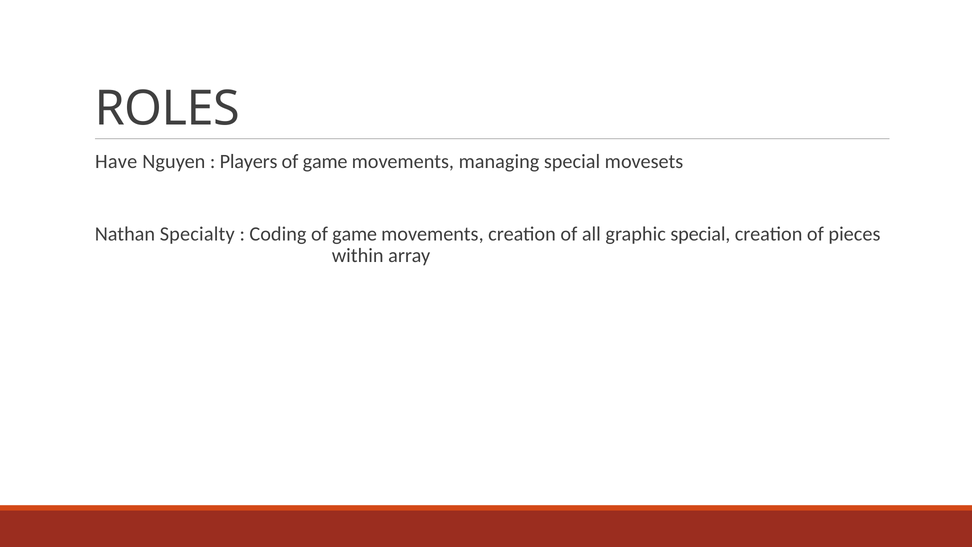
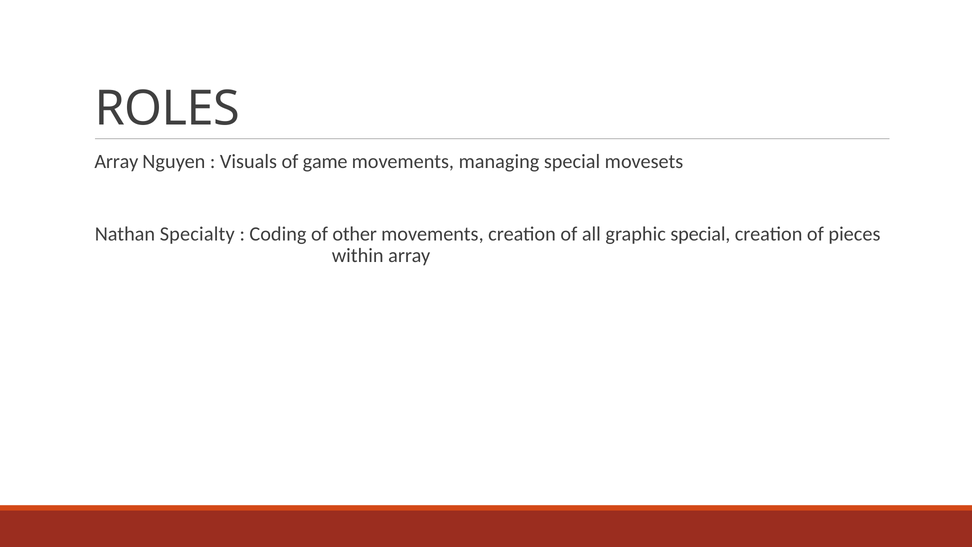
Have at (116, 162): Have -> Array
Players: Players -> Visuals
Coding of game: game -> other
